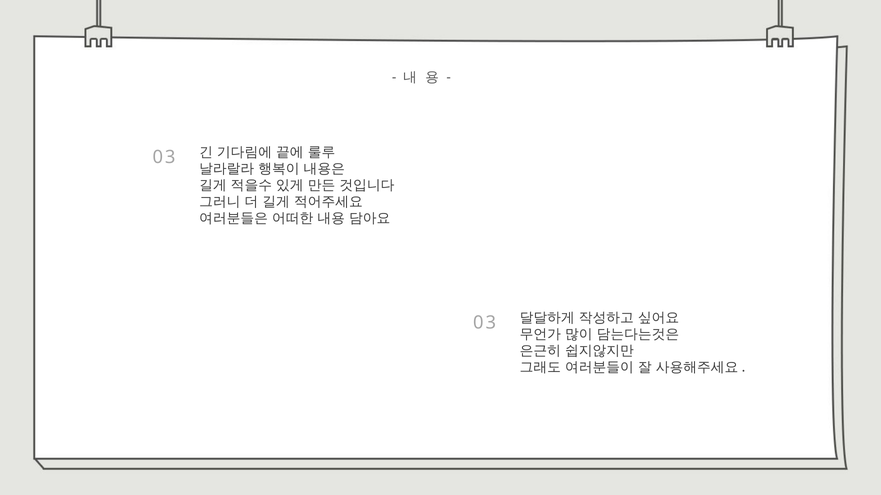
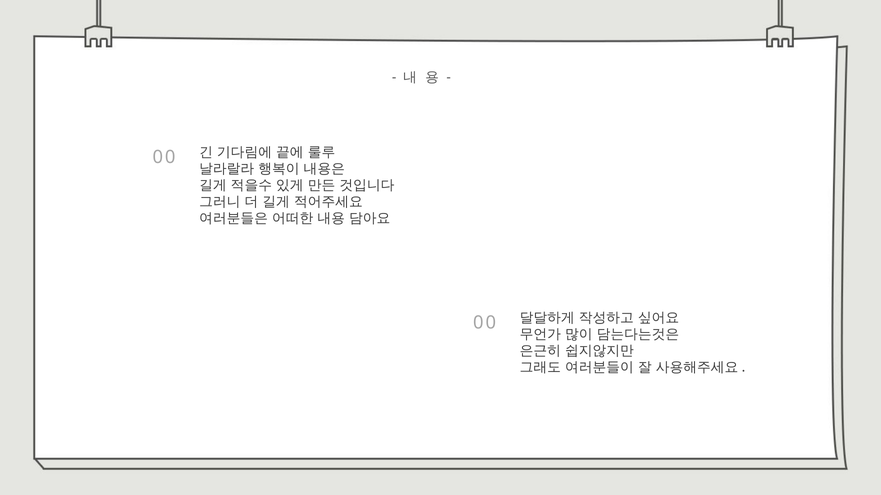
3 at (170, 157): 3 -> 0
3 at (491, 323): 3 -> 0
